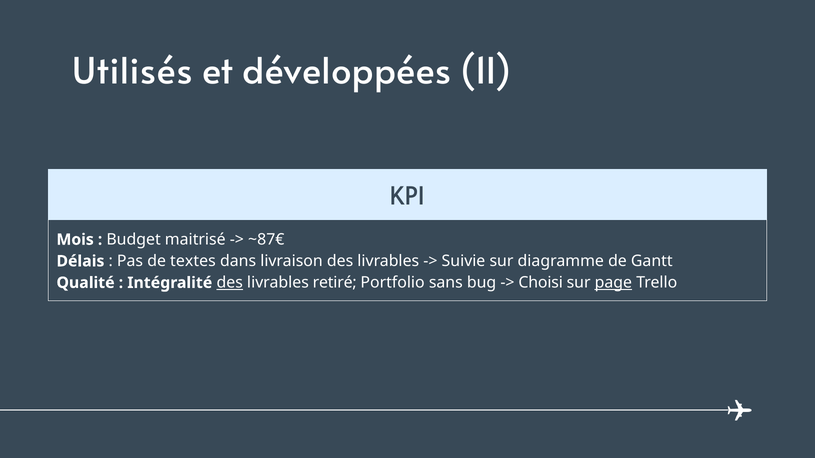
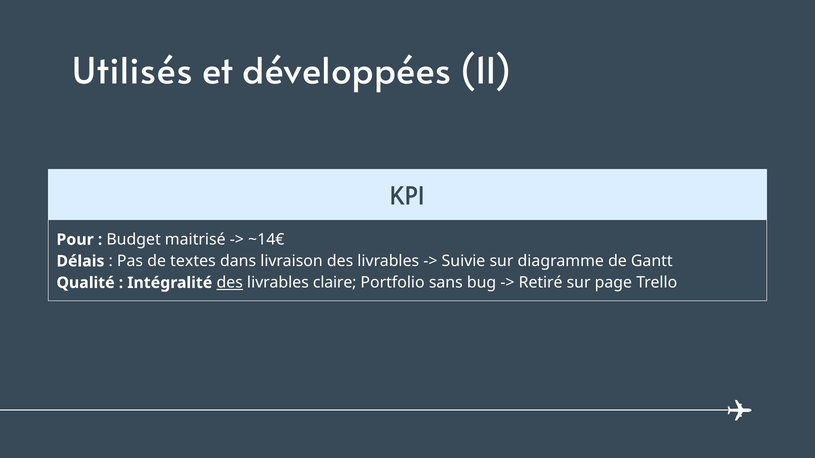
Mois: Mois -> Pour
~87€: ~87€ -> ~14€
retiré: retiré -> claire
Choisi: Choisi -> Retiré
page underline: present -> none
